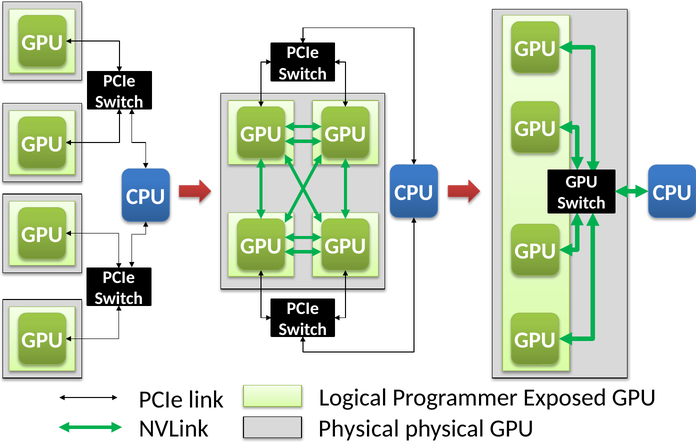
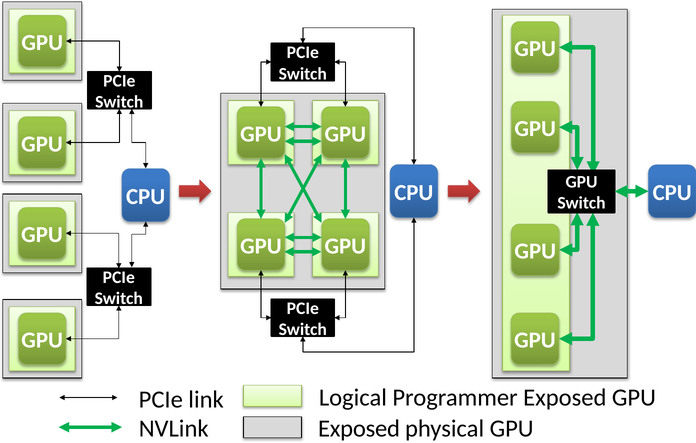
Physical at (359, 429): Physical -> Exposed
